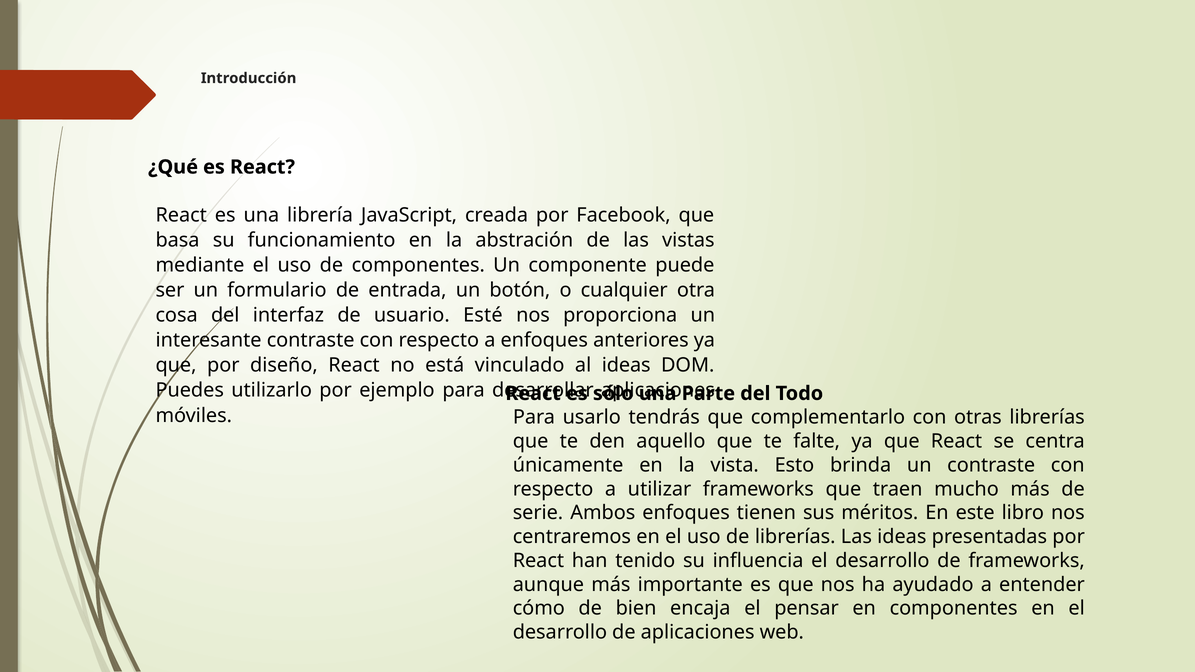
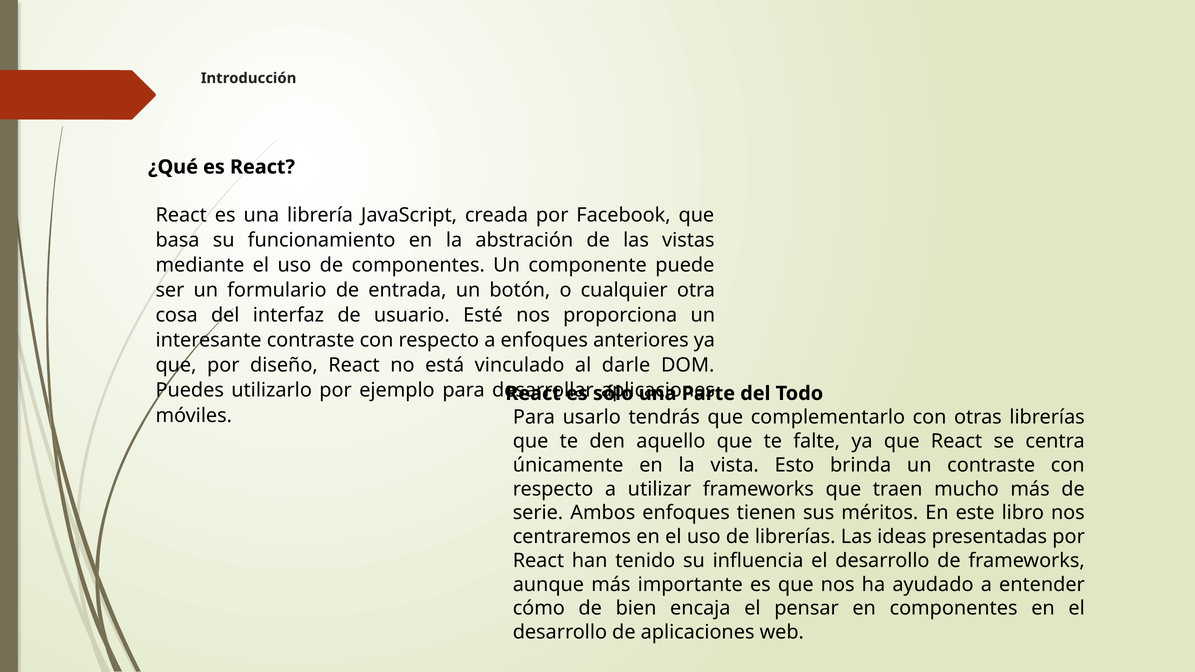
al ideas: ideas -> darle
